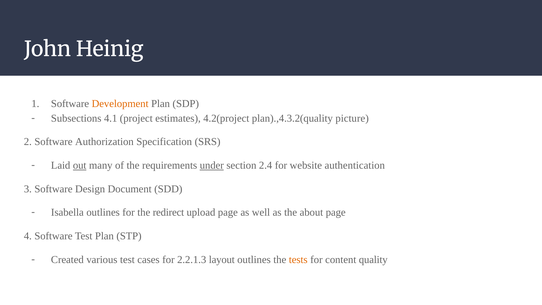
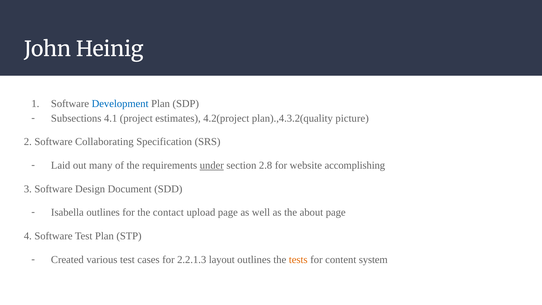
Development colour: orange -> blue
Authorization: Authorization -> Collaborating
out underline: present -> none
2.4: 2.4 -> 2.8
authentication: authentication -> accomplishing
redirect: redirect -> contact
quality: quality -> system
